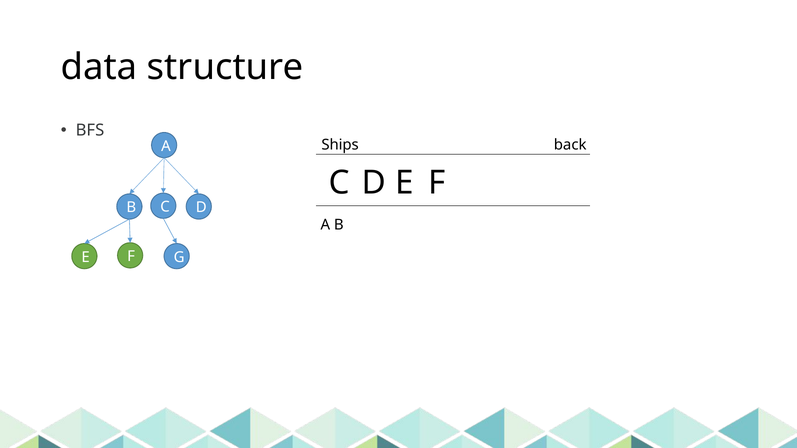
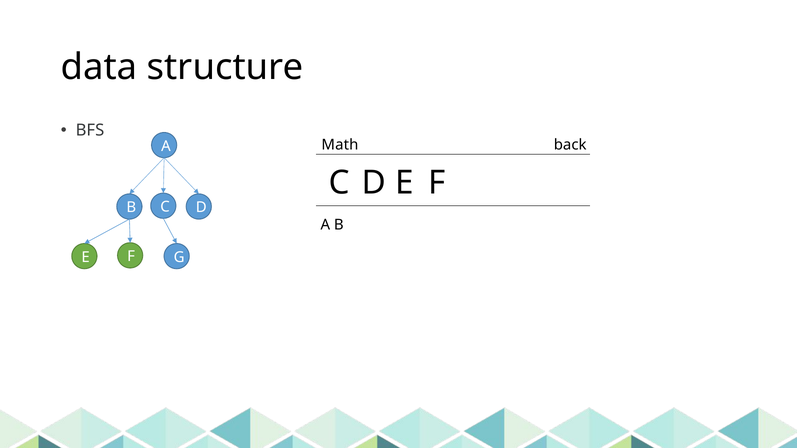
Ships: Ships -> Math
